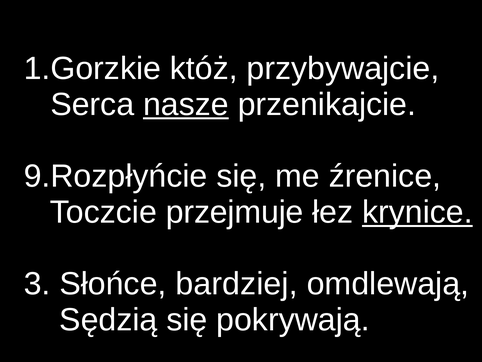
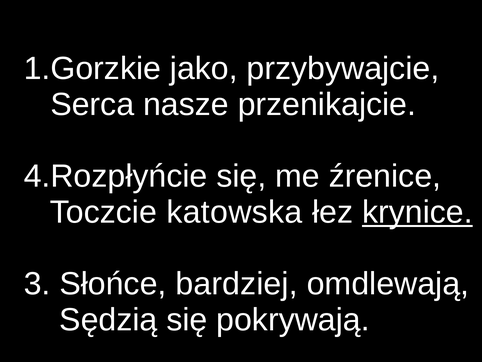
któż: któż -> jako
nasze underline: present -> none
9.Rozpłyńcie: 9.Rozpłyńcie -> 4.Rozpłyńcie
przejmuje: przejmuje -> katowska
